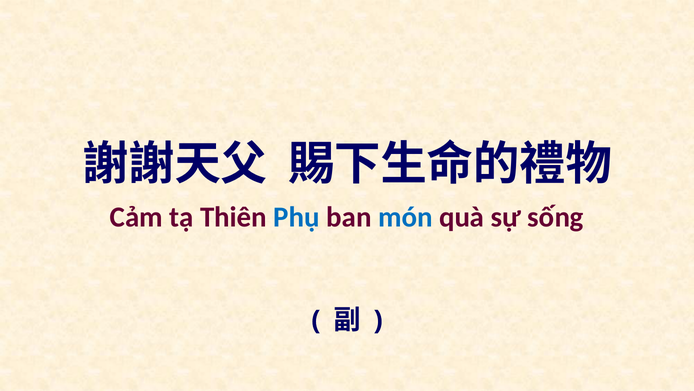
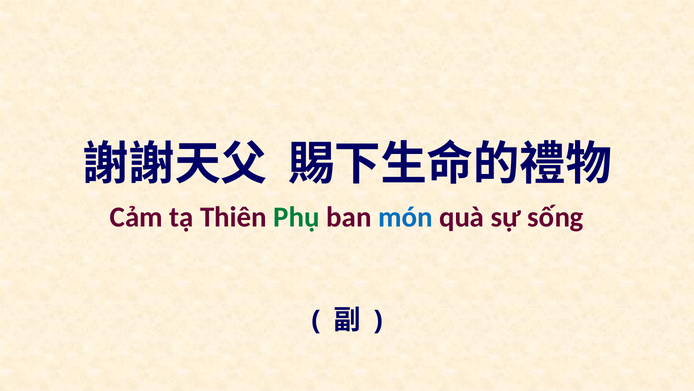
Phụ colour: blue -> green
